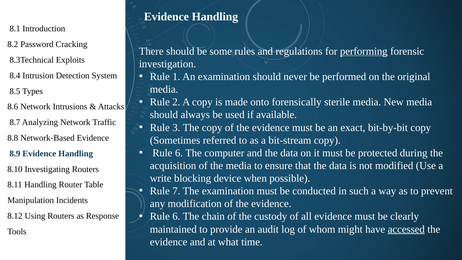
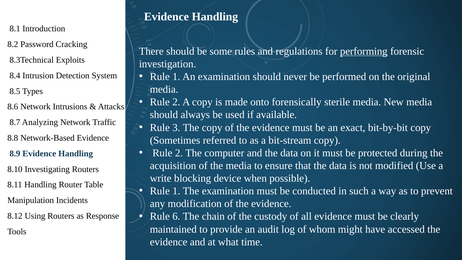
6 at (179, 153): 6 -> 2
7 at (176, 191): 7 -> 1
accessed underline: present -> none
